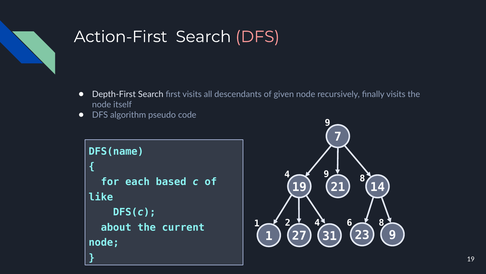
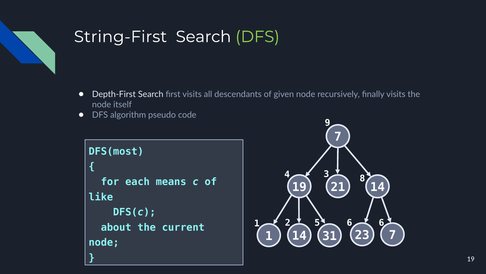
Action-First: Action-First -> String-First
DFS at (257, 37) colour: pink -> light green
DFS(name: DFS(name -> DFS(most
4 9: 9 -> 3
based: based -> means
6 8: 8 -> 6
2 4: 4 -> 5
23 9: 9 -> 7
1 27: 27 -> 14
